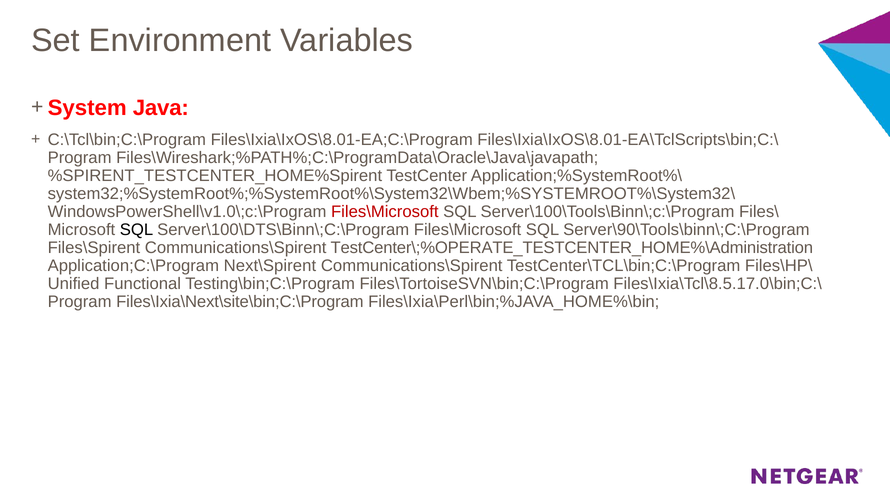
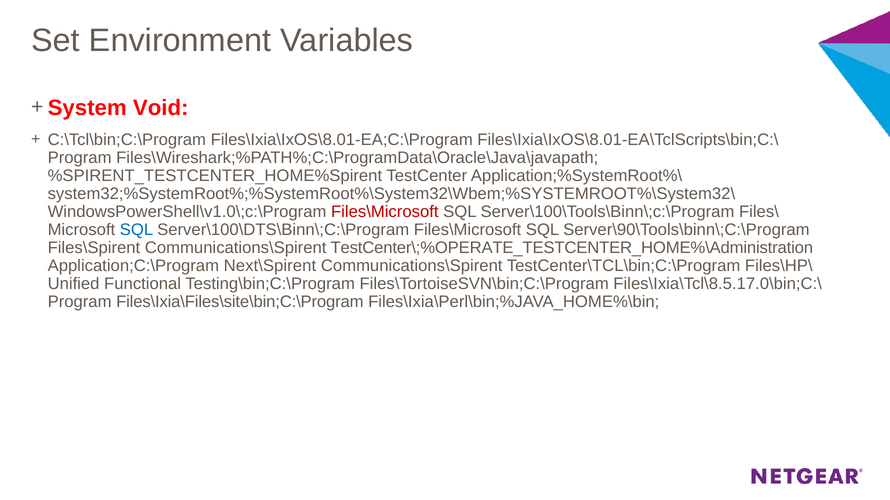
Java: Java -> Void
SQL at (137, 230) colour: black -> blue
Files\Ixia\Next\site\bin;C:\Program: Files\Ixia\Next\site\bin;C:\Program -> Files\Ixia\Files\site\bin;C:\Program
